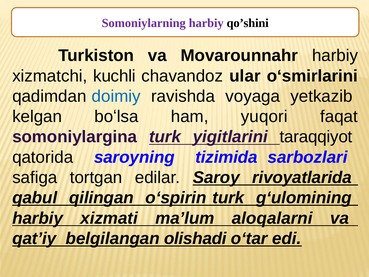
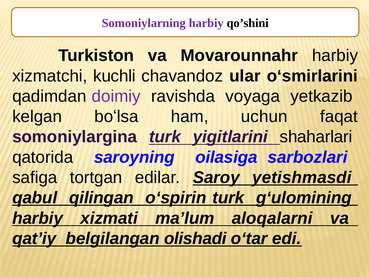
doimiy colour: blue -> purple
yuqori: yuqori -> uchun
taraqqiyot: taraqqiyot -> shaharlari
tizimida: tizimida -> oilasiga
rivoyatlarida: rivoyatlarida -> yetishmasdi
